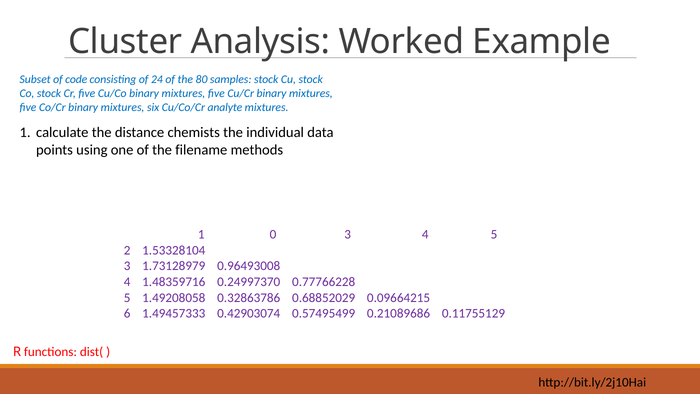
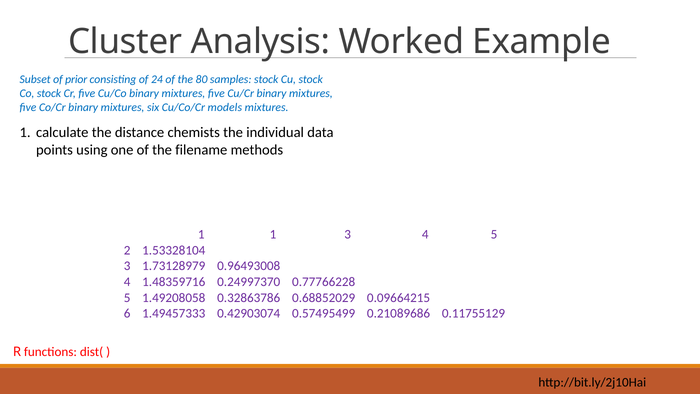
code: code -> prior
analyte: analyte -> models
1 0: 0 -> 1
